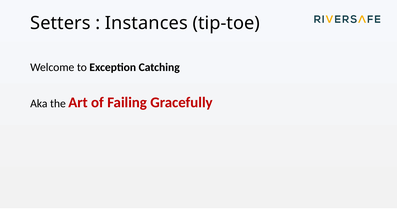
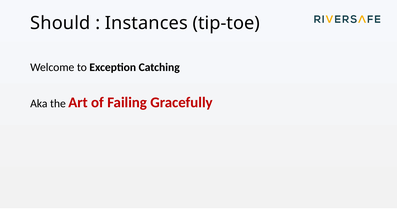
Setters: Setters -> Should
